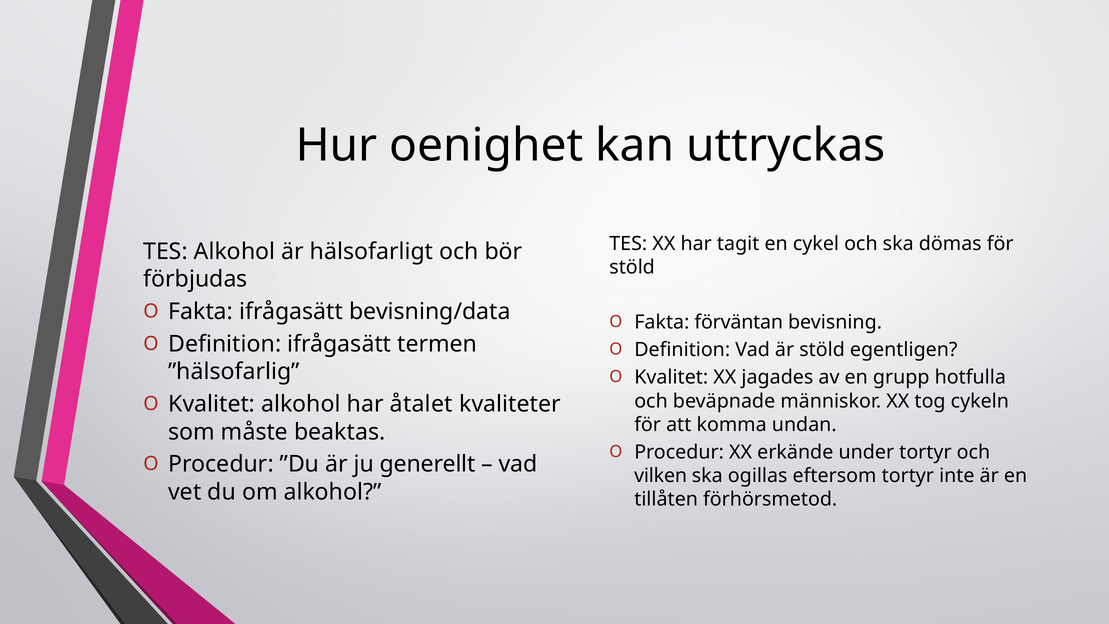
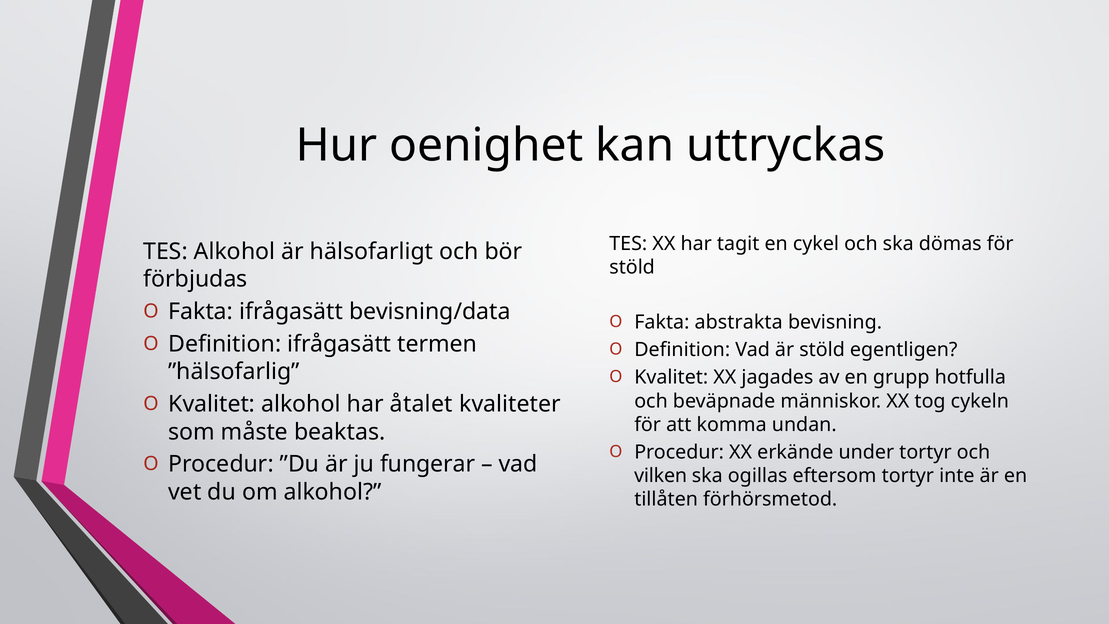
förväntan: förväntan -> abstrakta
generellt: generellt -> fungerar
